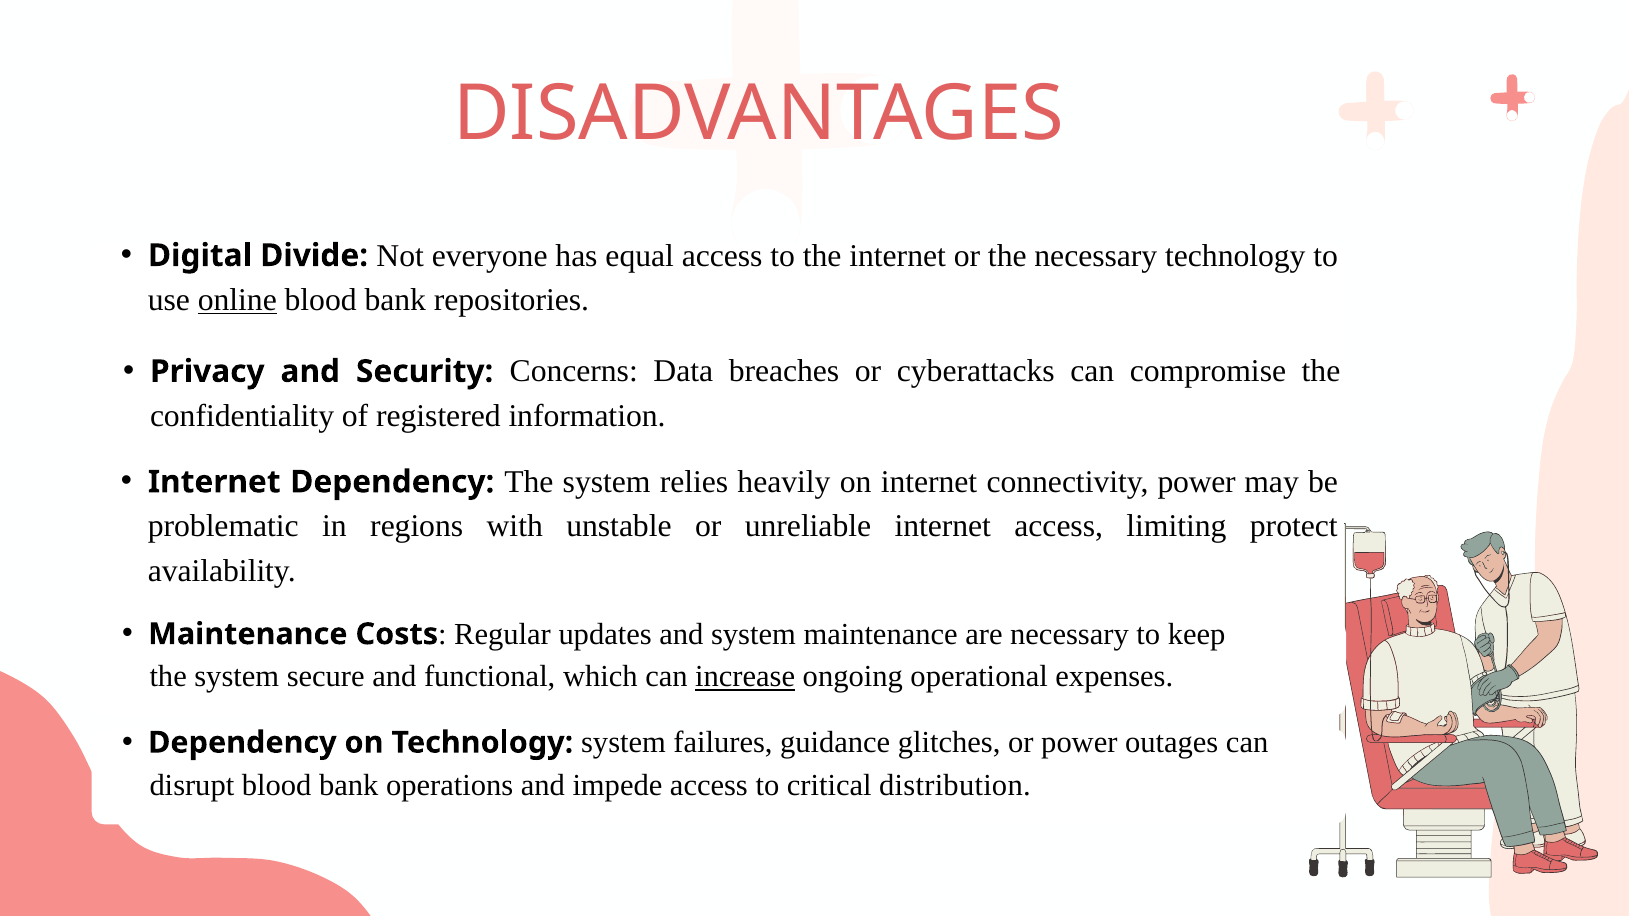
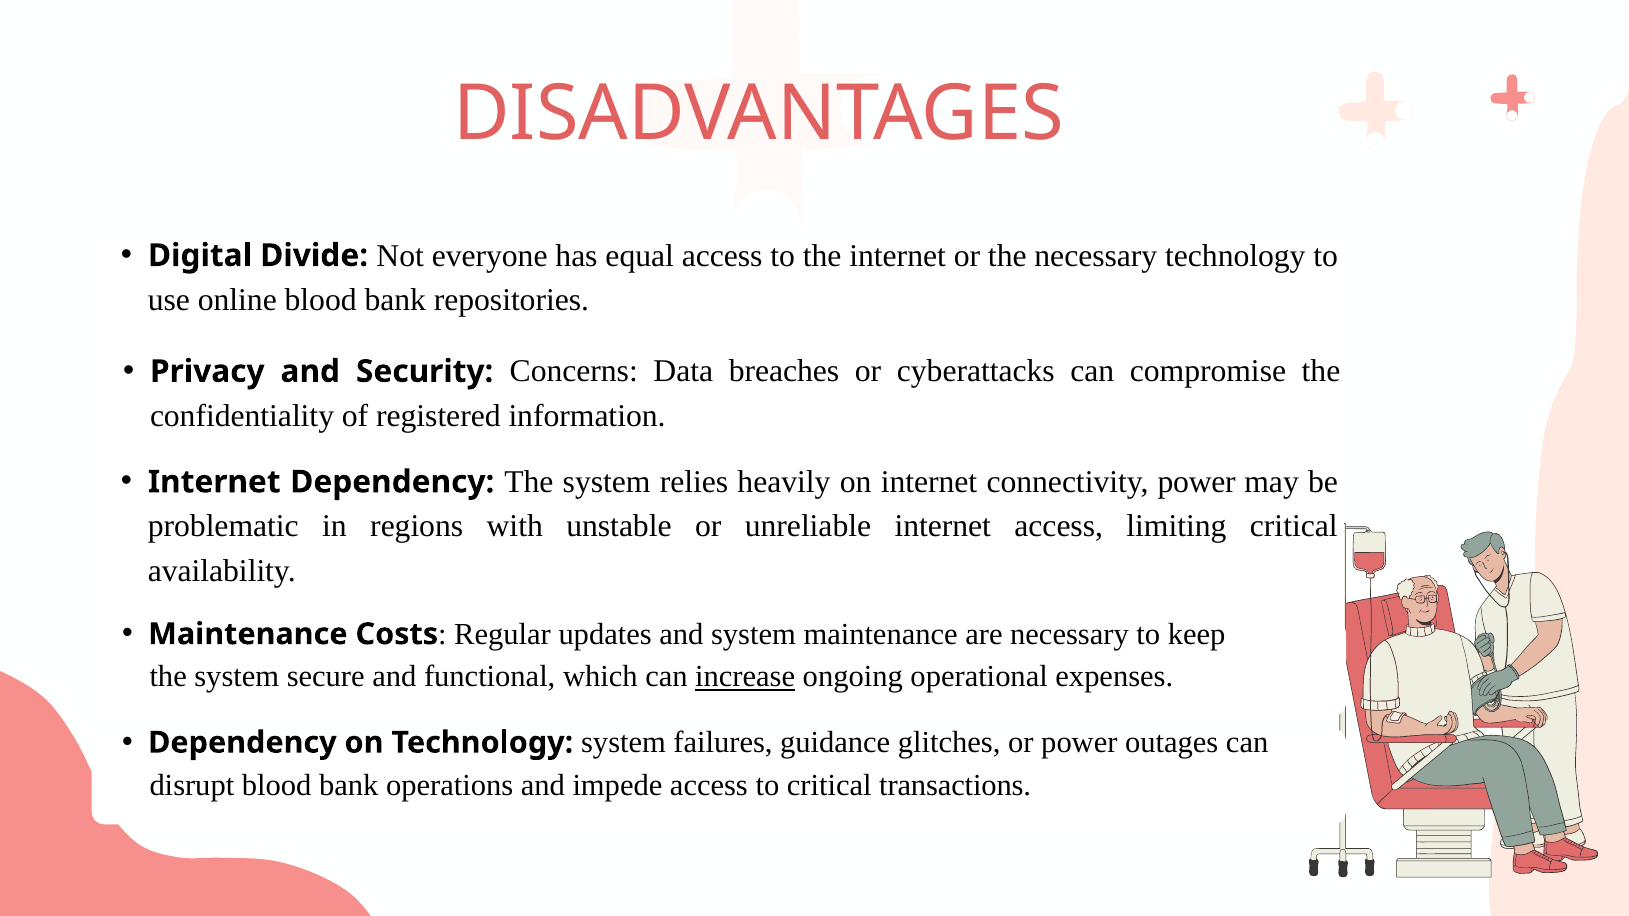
online underline: present -> none
limiting protect: protect -> critical
distribution: distribution -> transactions
